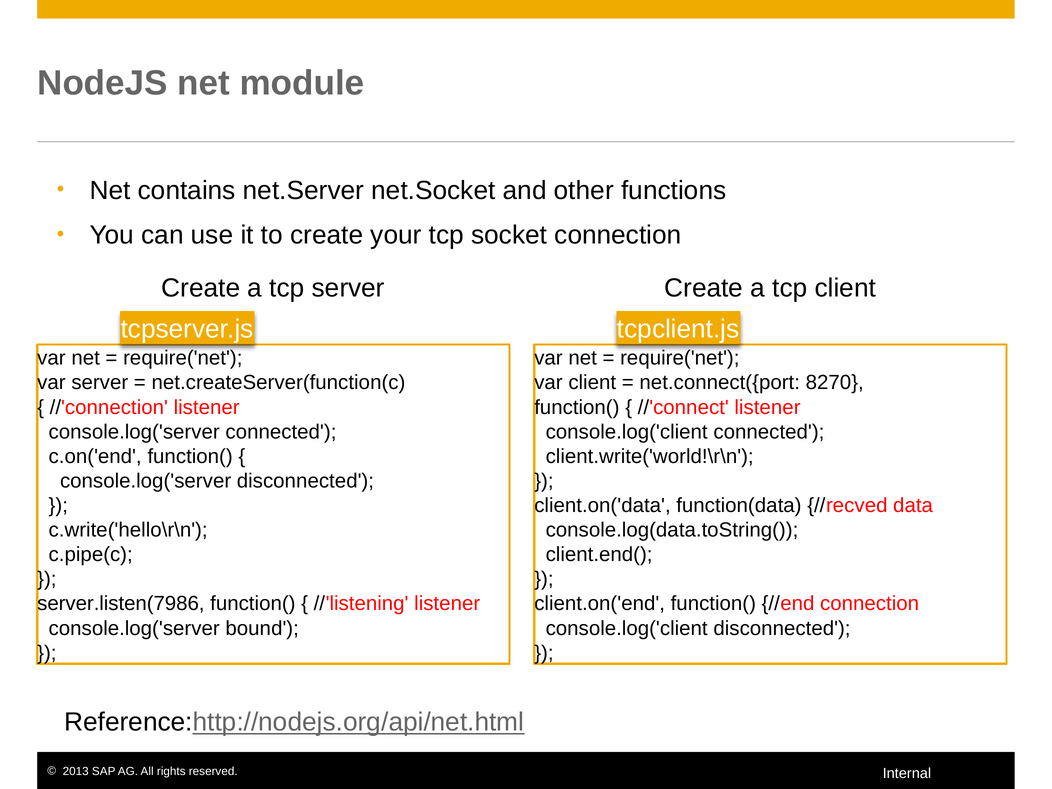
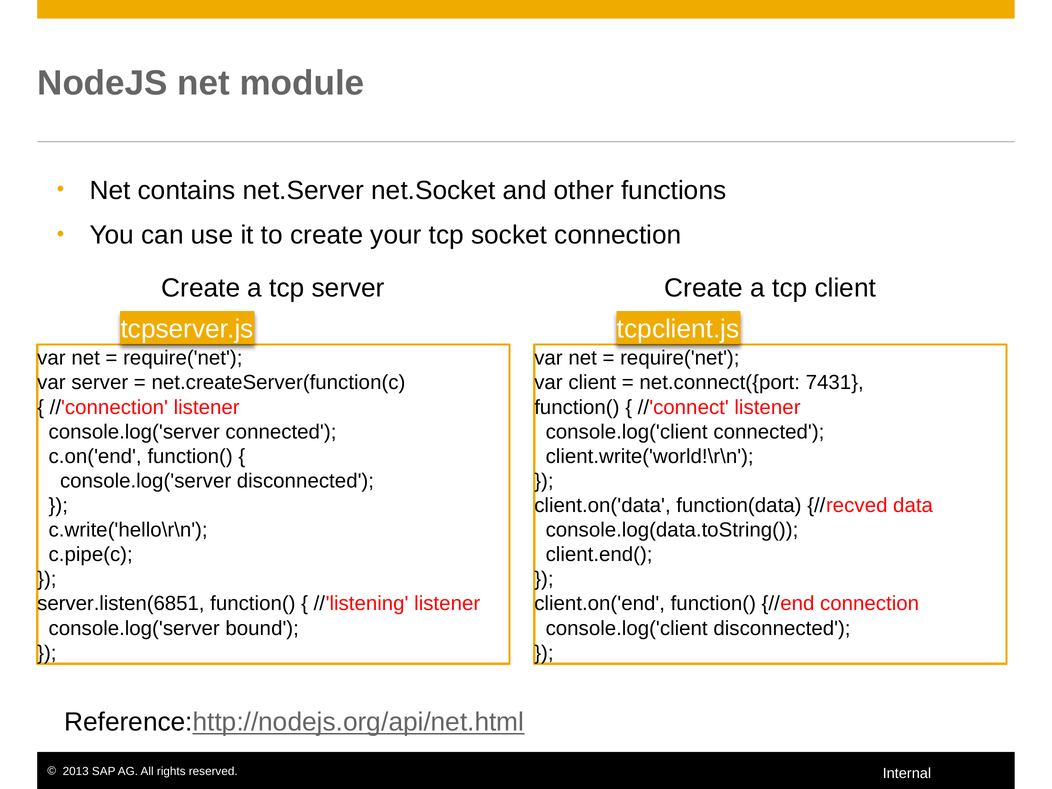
8270: 8270 -> 7431
server.listen(7986: server.listen(7986 -> server.listen(6851
